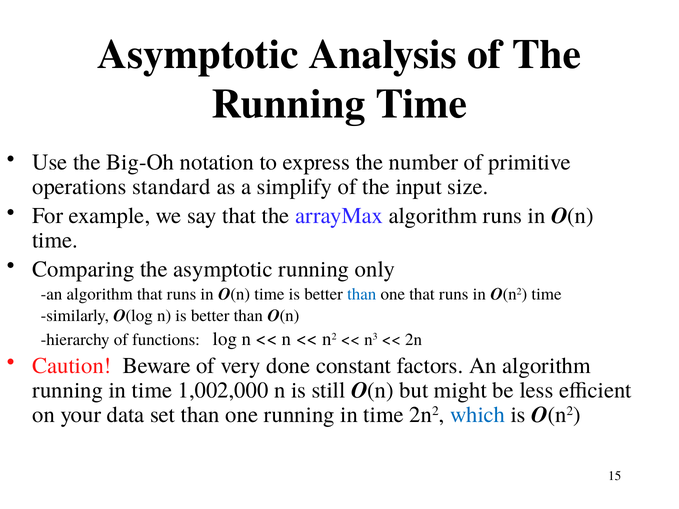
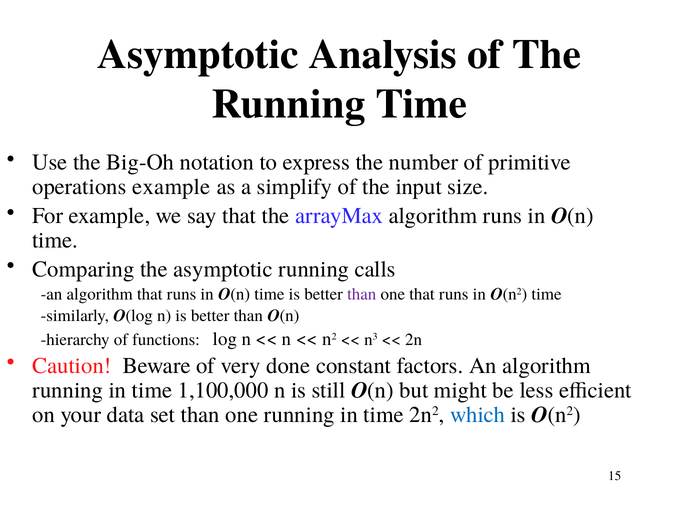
operations standard: standard -> example
only: only -> calls
than at (362, 294) colour: blue -> purple
1,002,000: 1,002,000 -> 1,100,000
